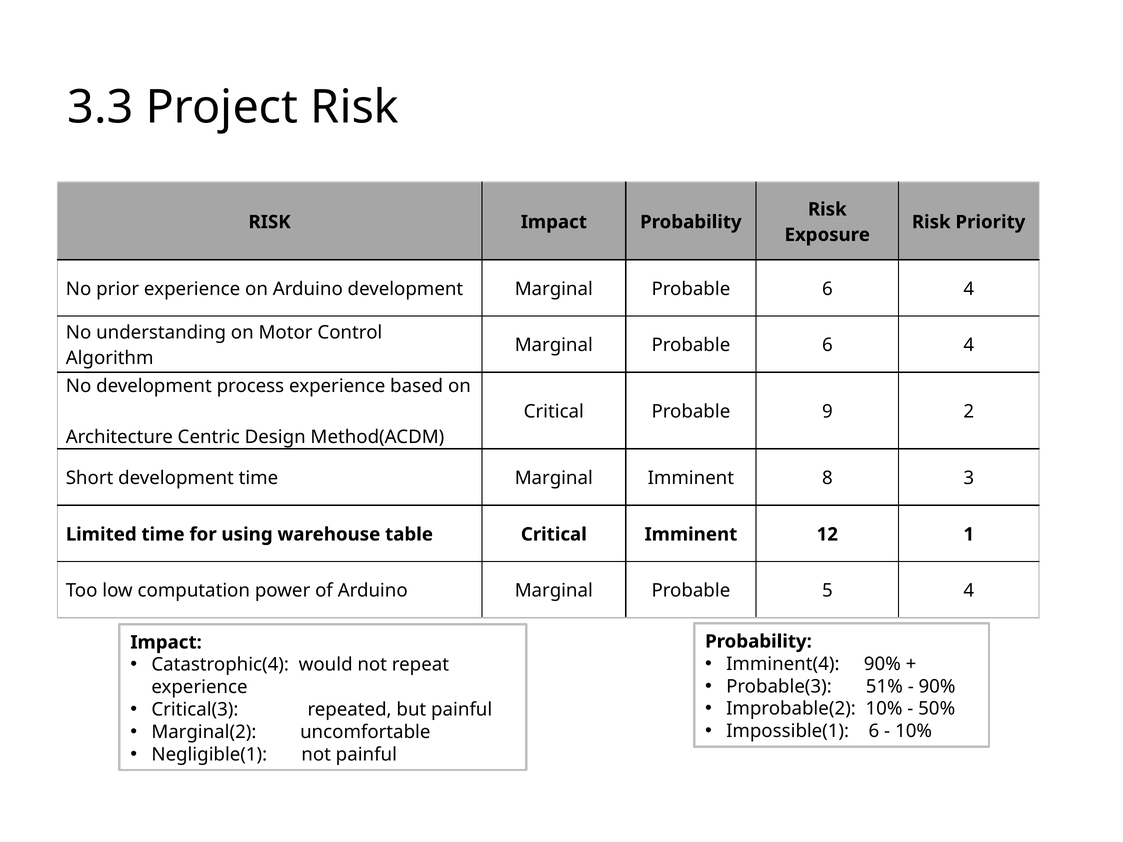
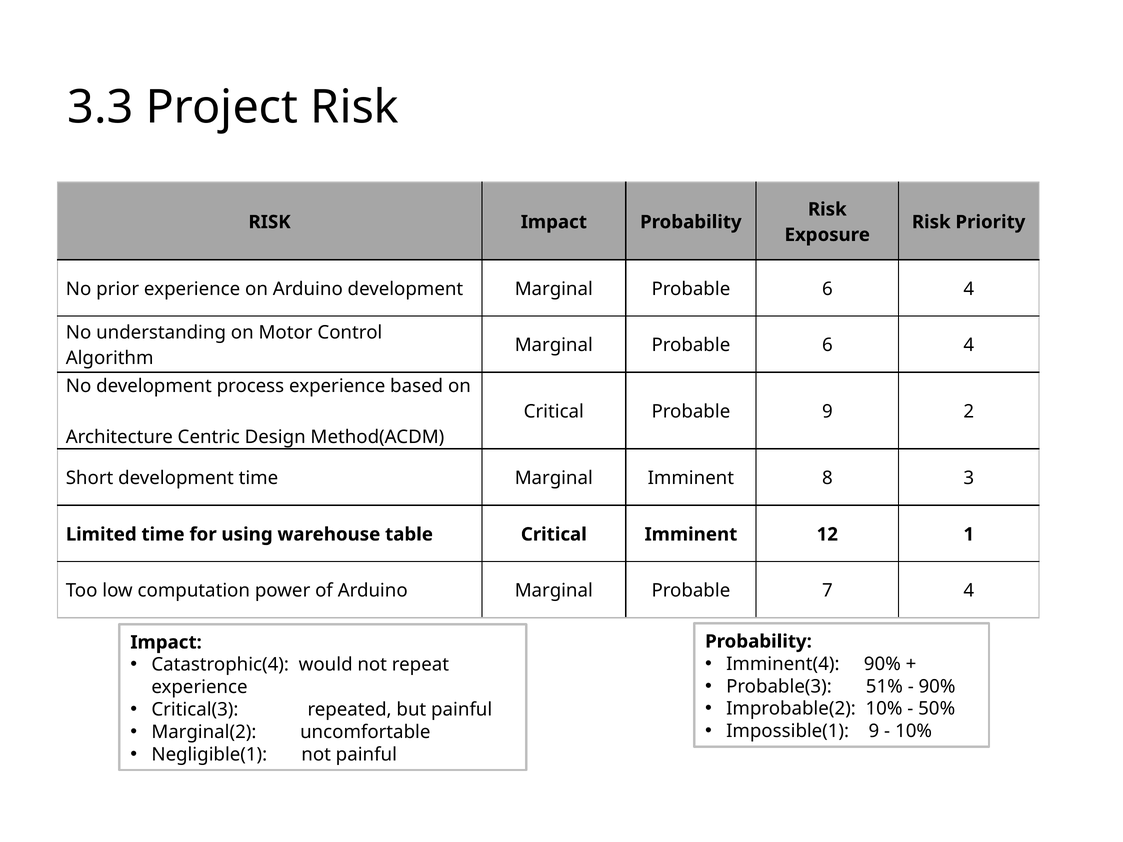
5: 5 -> 7
Impossible(1 6: 6 -> 9
